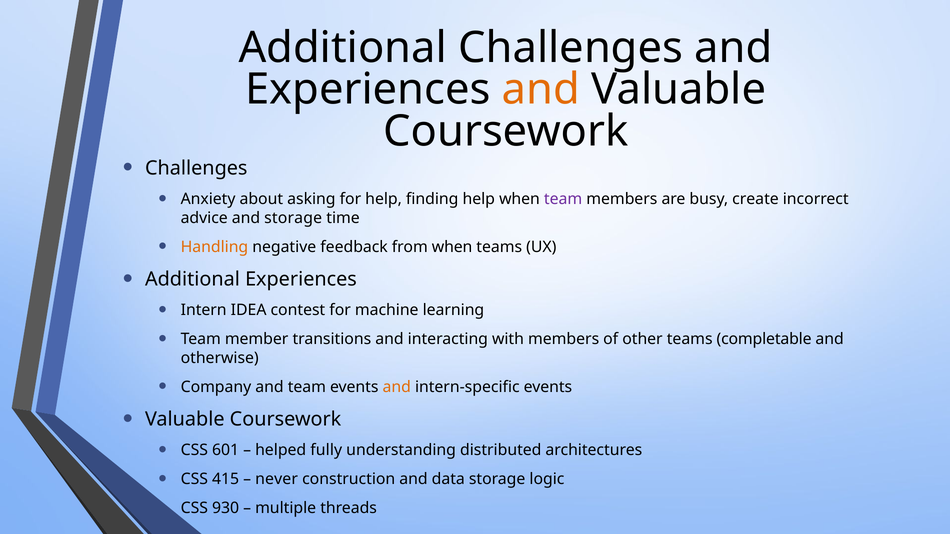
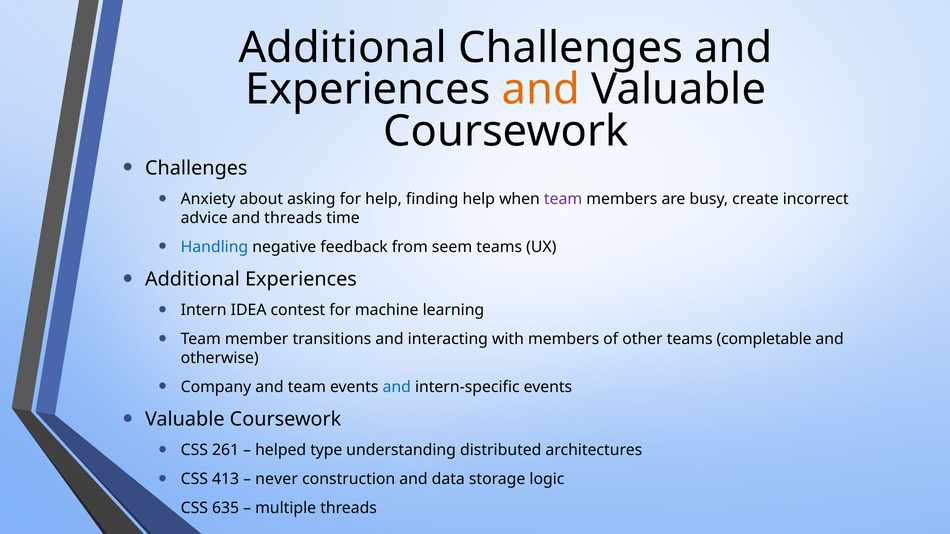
and storage: storage -> threads
Handling colour: orange -> blue
from when: when -> seem
and at (397, 387) colour: orange -> blue
601: 601 -> 261
fully: fully -> type
415: 415 -> 413
930: 930 -> 635
